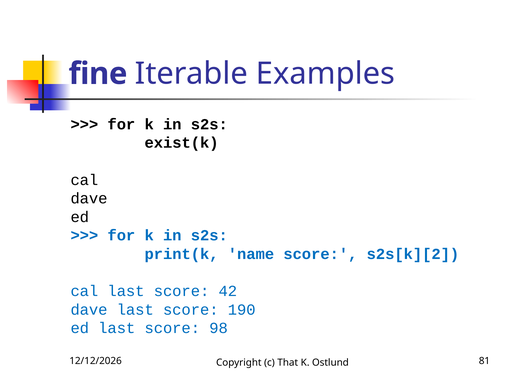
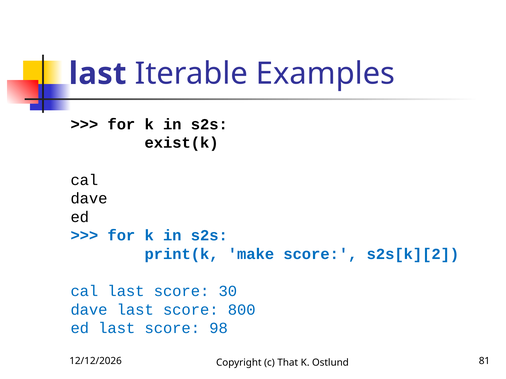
fine at (98, 74): fine -> last
name: name -> make
42: 42 -> 30
190: 190 -> 800
